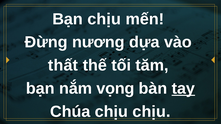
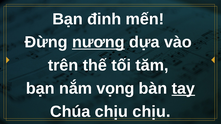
Bạn chịu: chịu -> đinh
nương underline: none -> present
thất: thất -> trên
